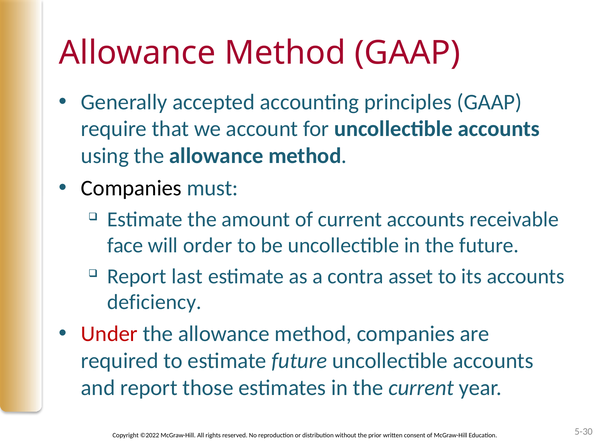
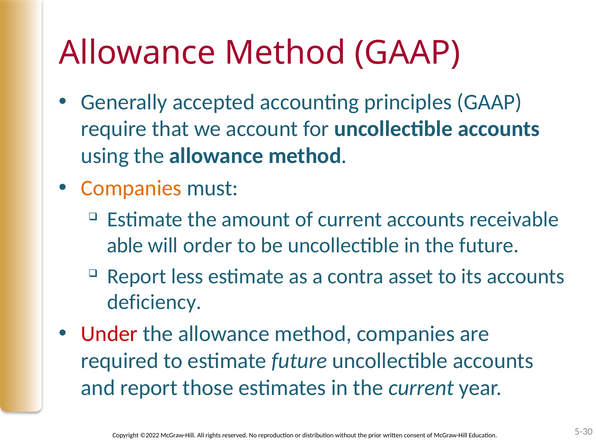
Companies at (131, 188) colour: black -> orange
face: face -> able
last: last -> less
